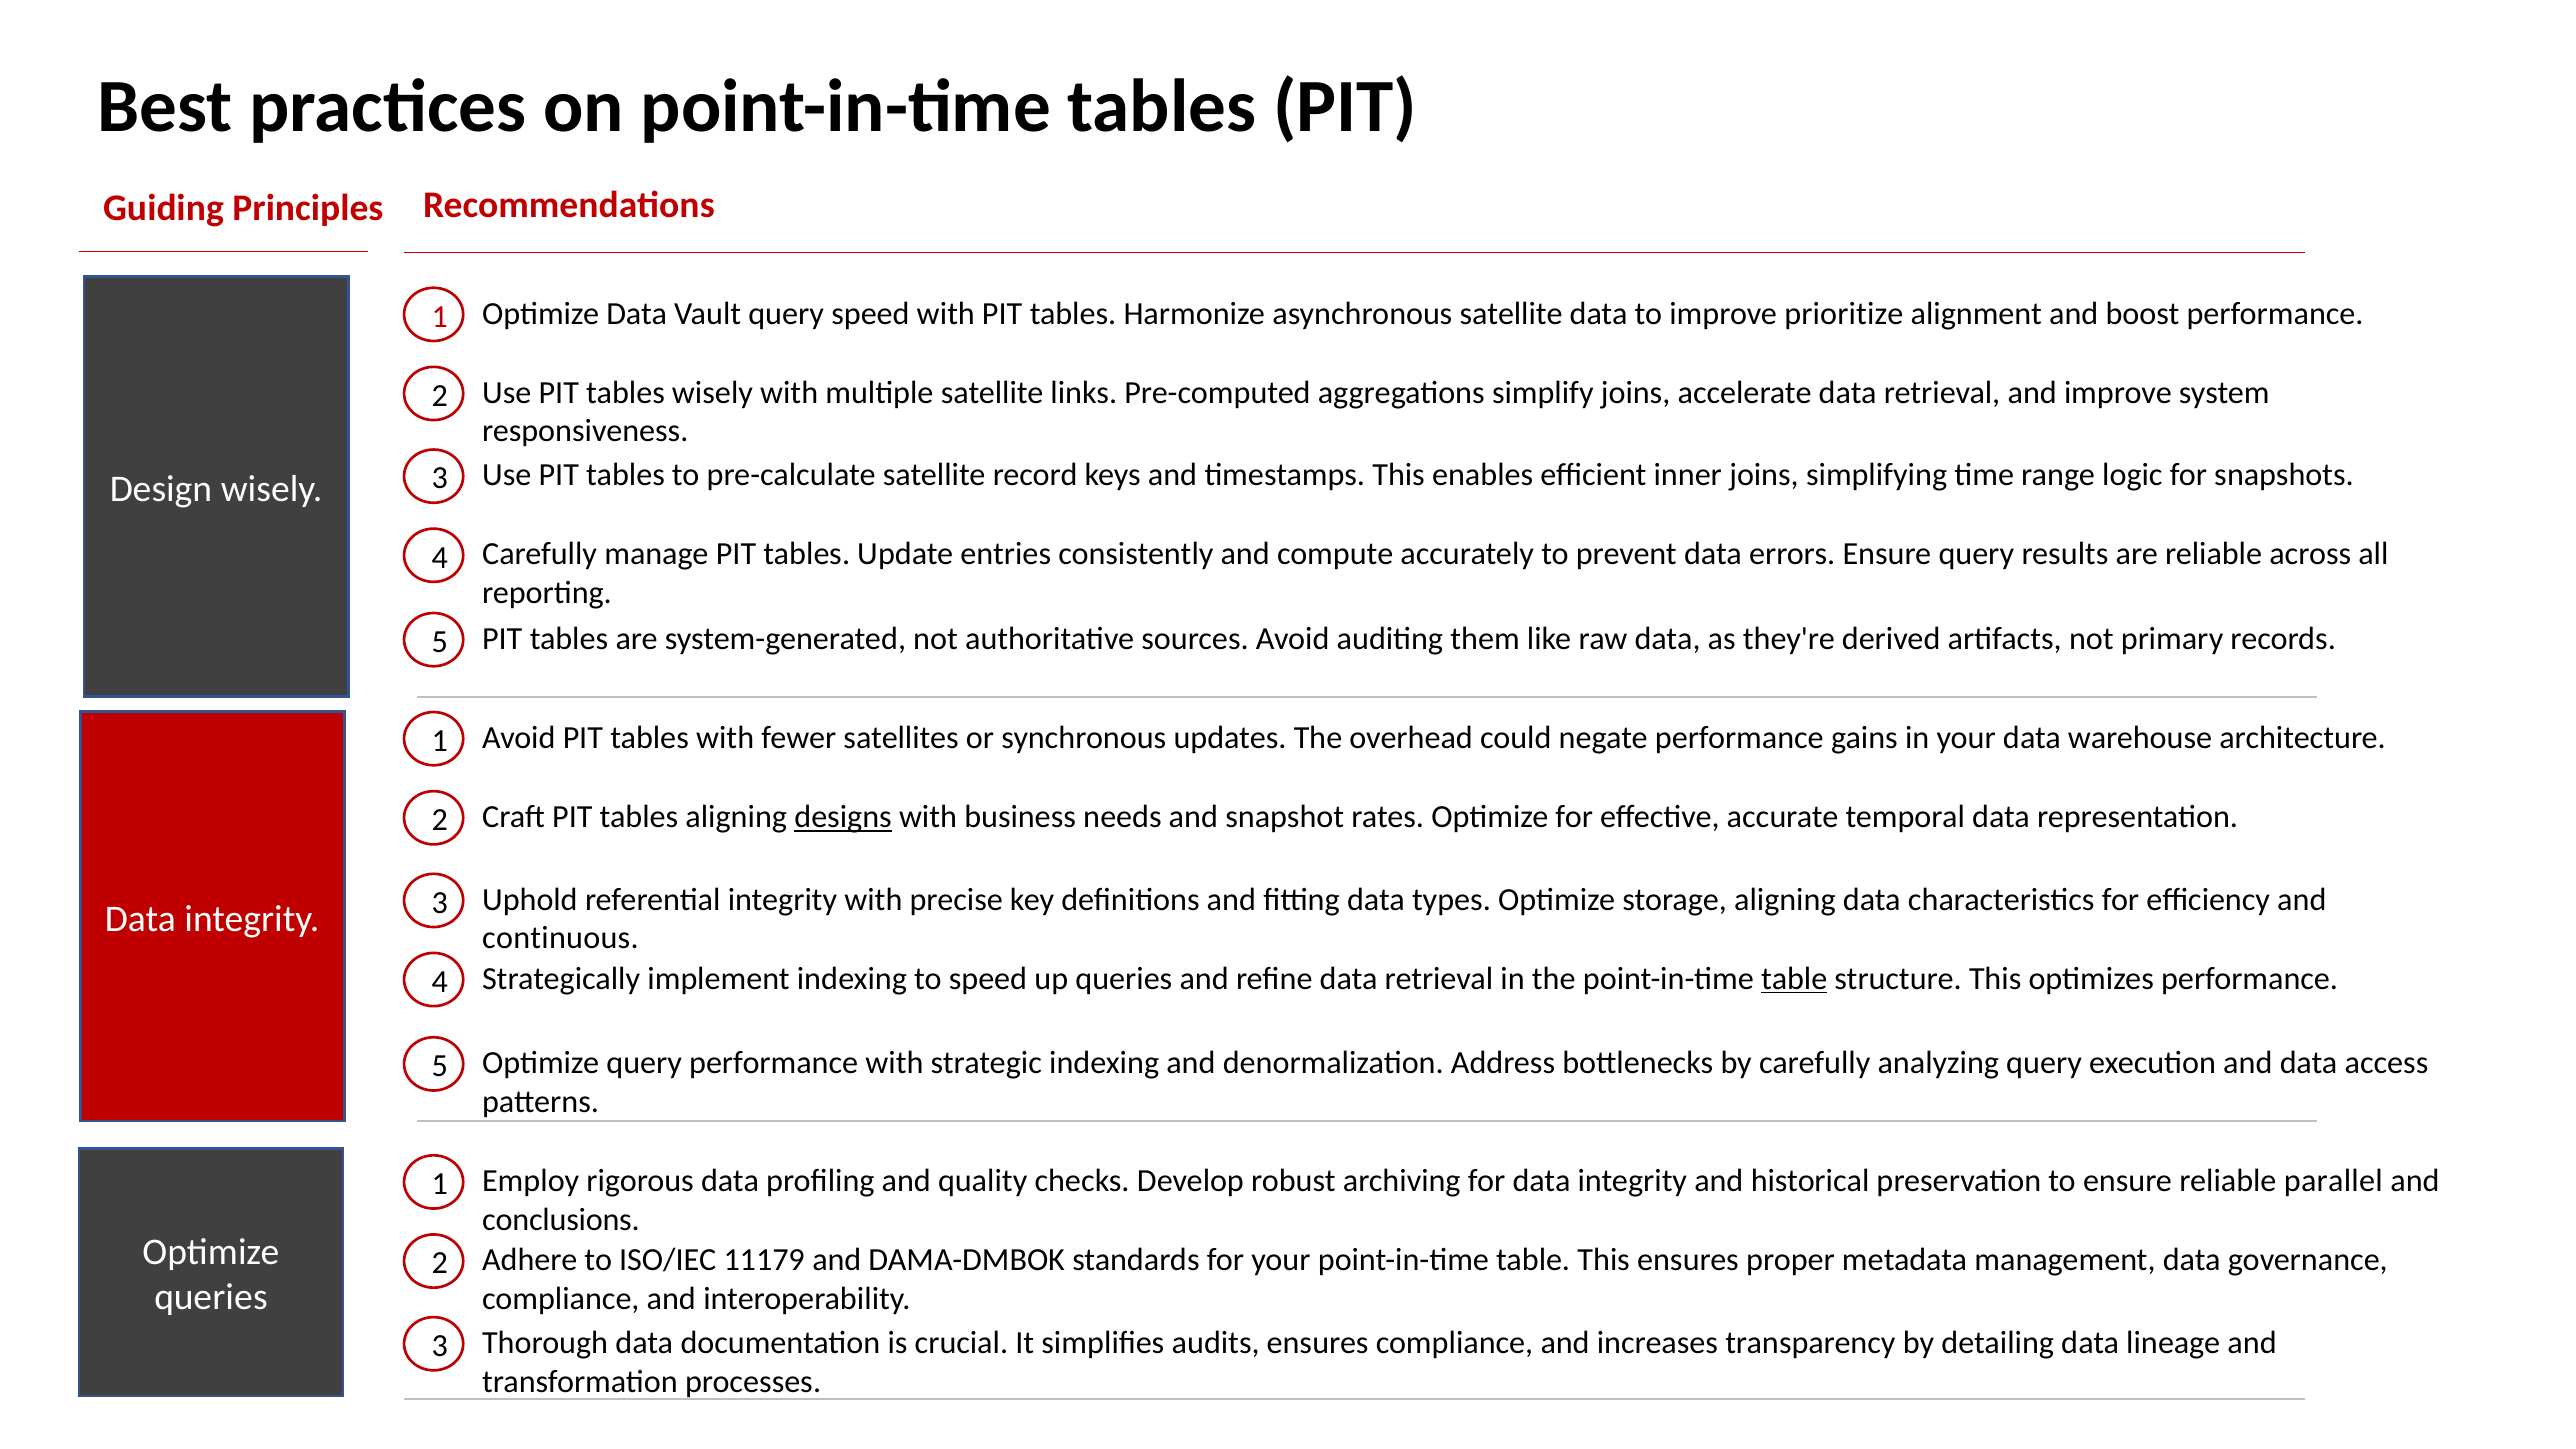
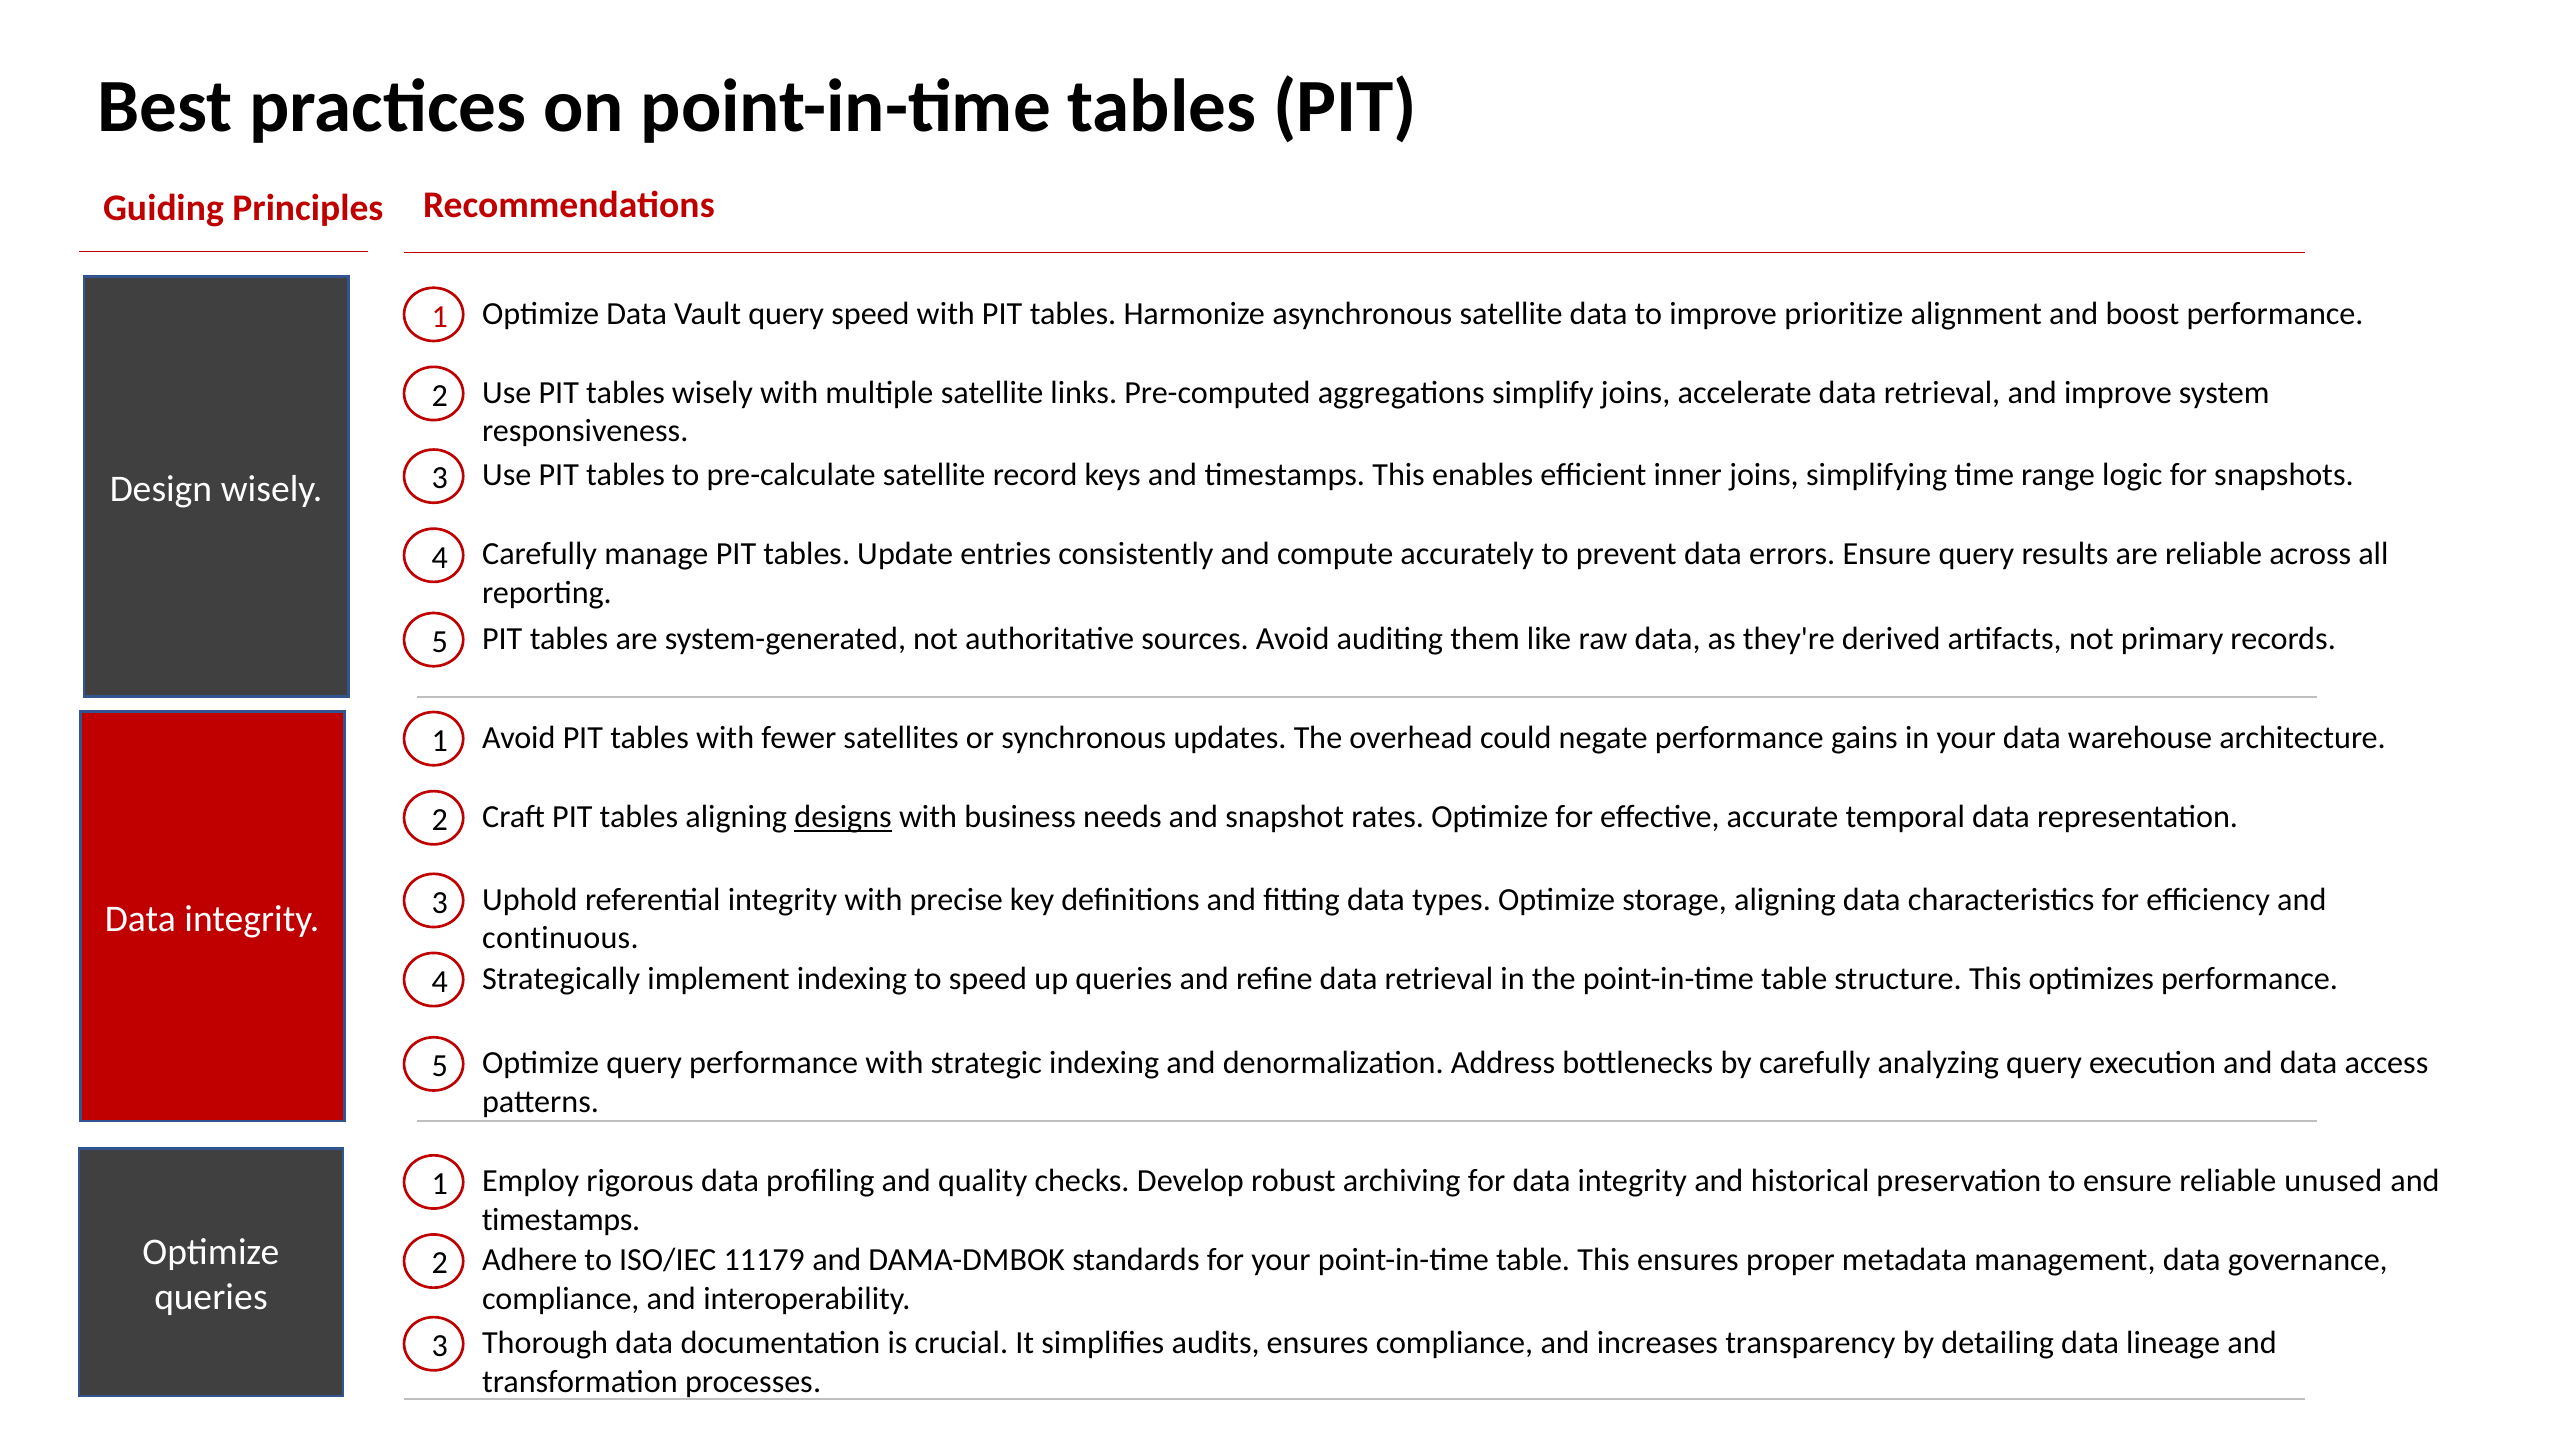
table at (1794, 979) underline: present -> none
parallel: parallel -> unused
conclusions at (561, 1220): conclusions -> timestamps
